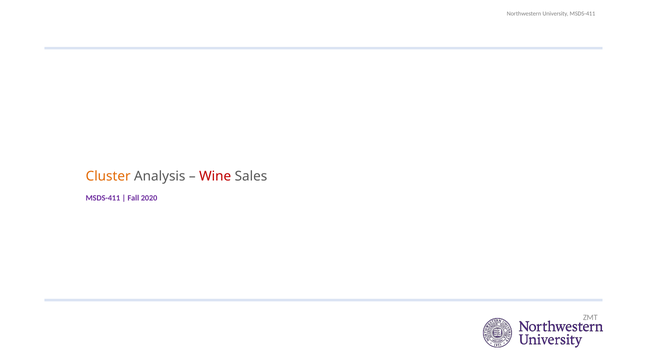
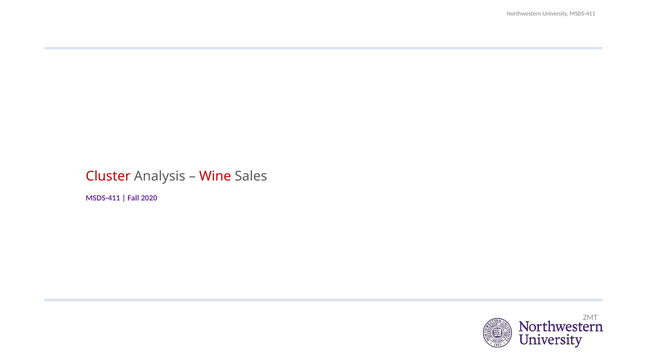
Cluster colour: orange -> red
